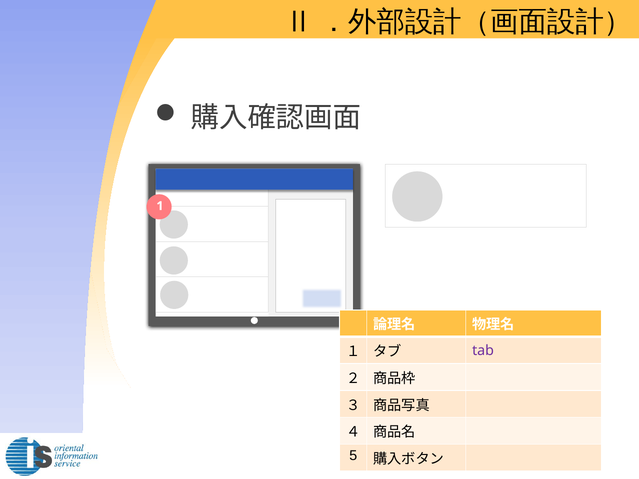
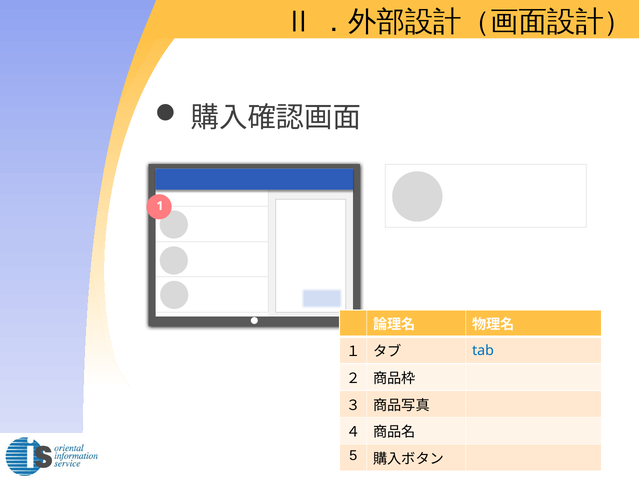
tab colour: purple -> blue
